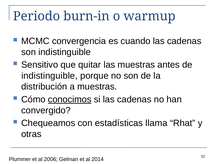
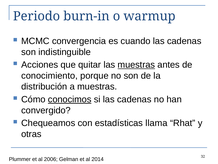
Sensitivo: Sensitivo -> Acciones
muestras at (136, 65) underline: none -> present
indistinguible at (49, 75): indistinguible -> conocimiento
